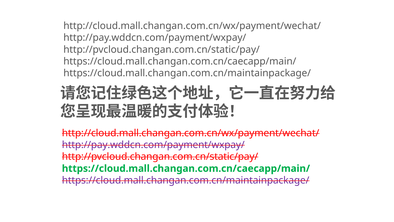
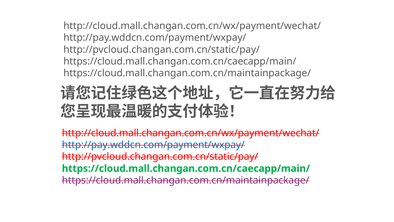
http://pay.wddcn.com/payment/wxpay/ at (153, 145) colour: purple -> blue
